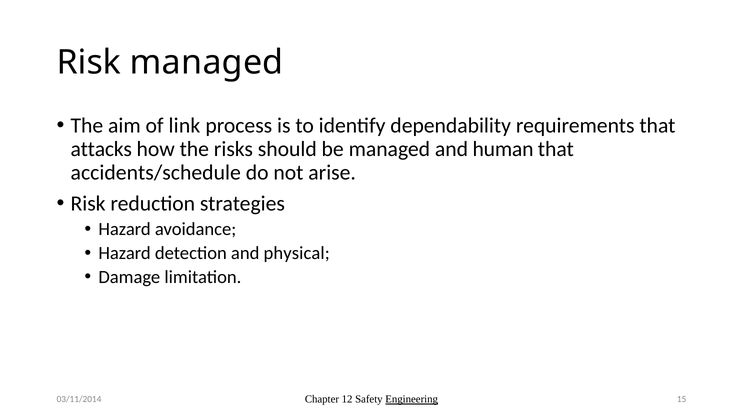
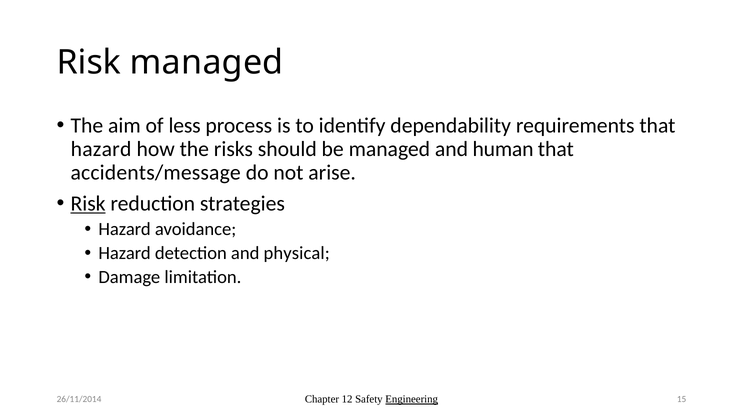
link: link -> less
attacks at (101, 149): attacks -> hazard
accidents/schedule: accidents/schedule -> accidents/message
Risk at (88, 204) underline: none -> present
03/11/2014: 03/11/2014 -> 26/11/2014
